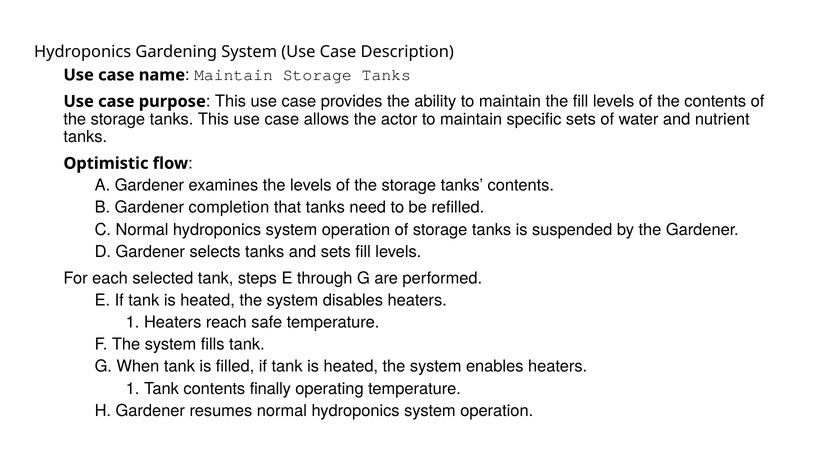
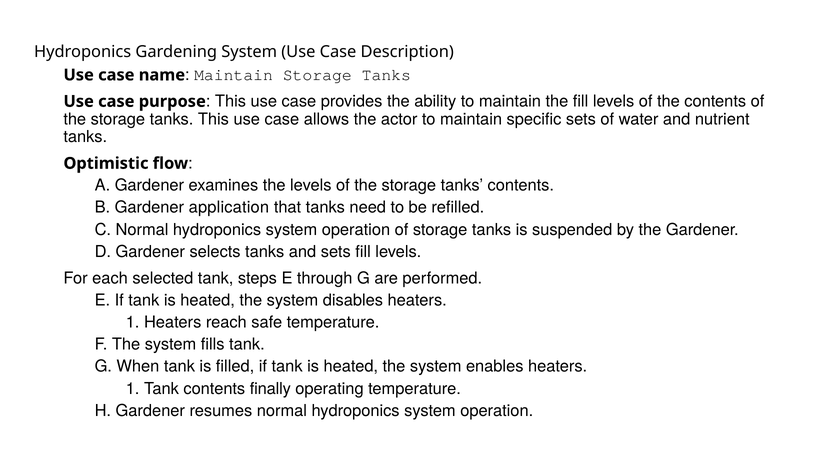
completion: completion -> application
